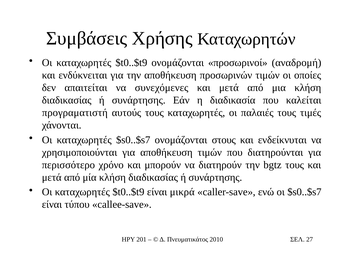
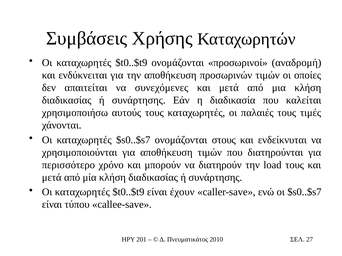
προγραματιστή: προγραματιστή -> χρησιμοποιήσω
bgtz: bgtz -> load
μικρά: μικρά -> έχουν
